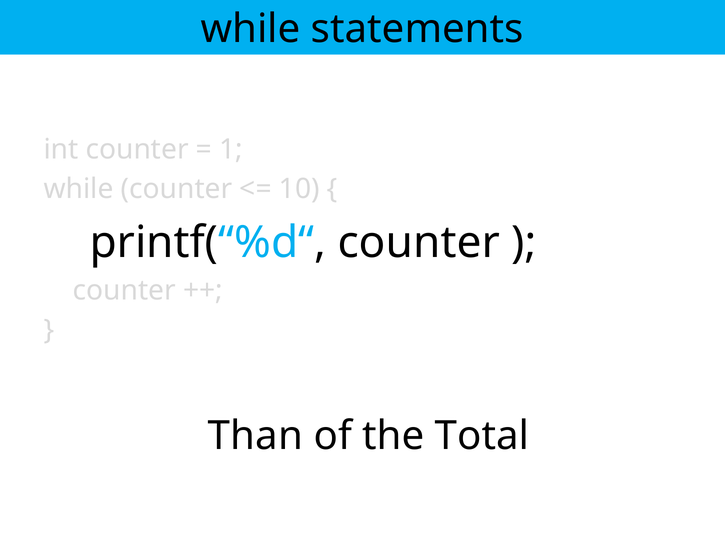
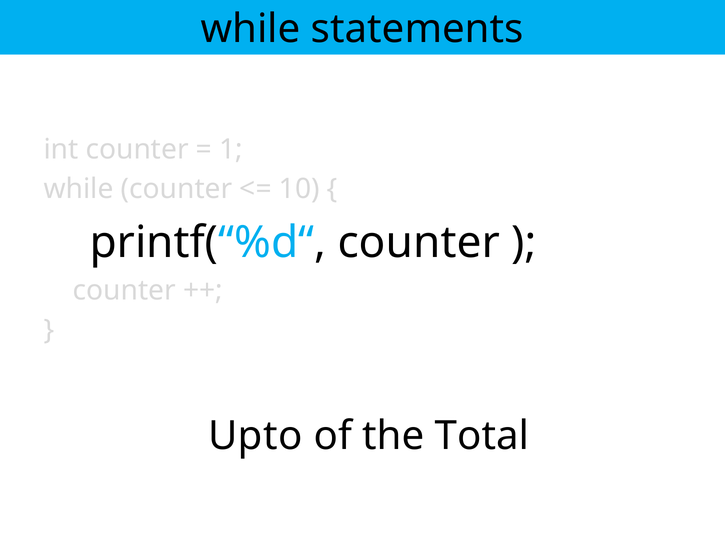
Than: Than -> Upto
